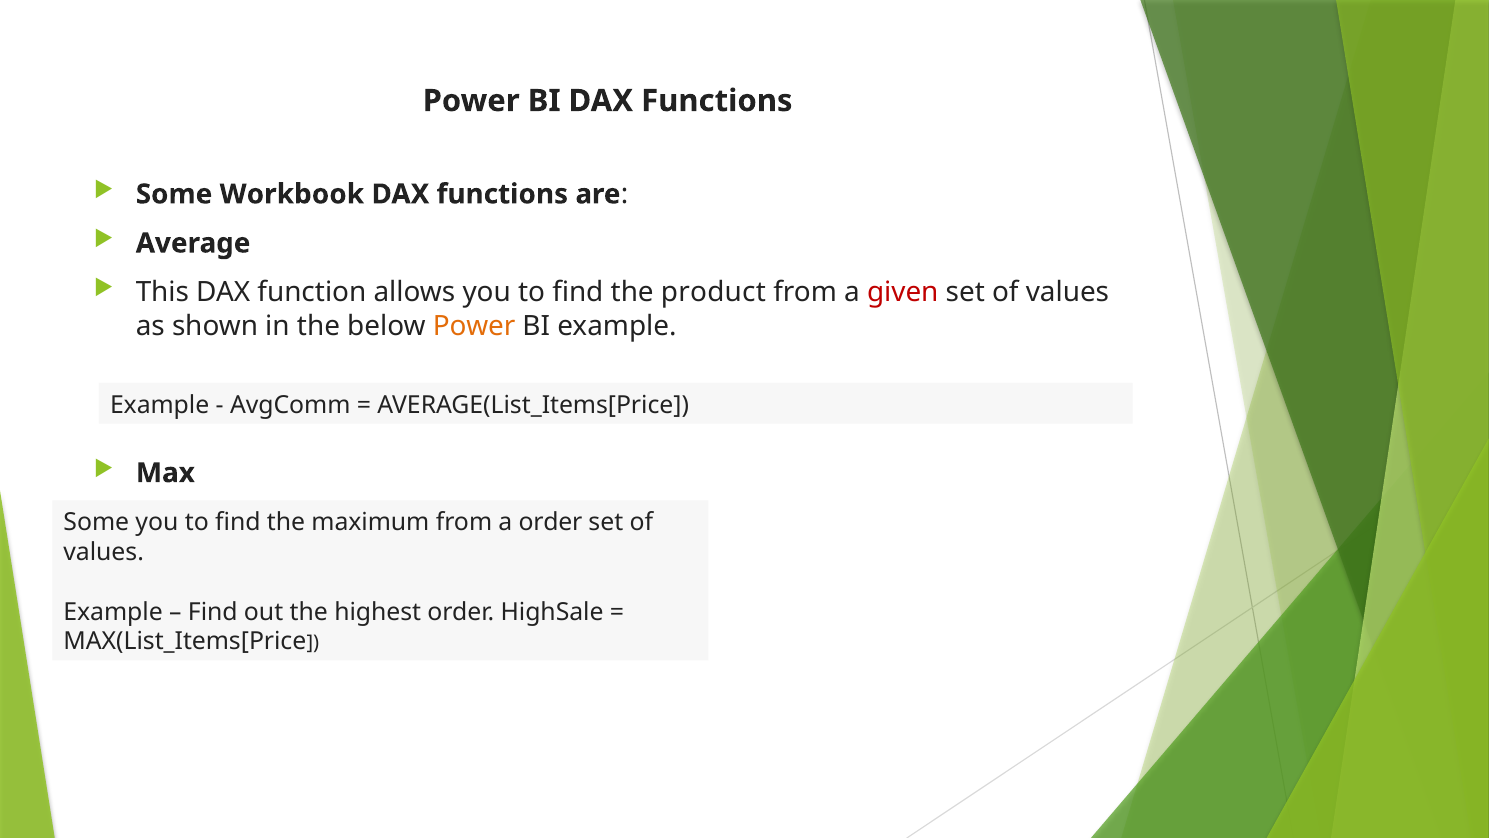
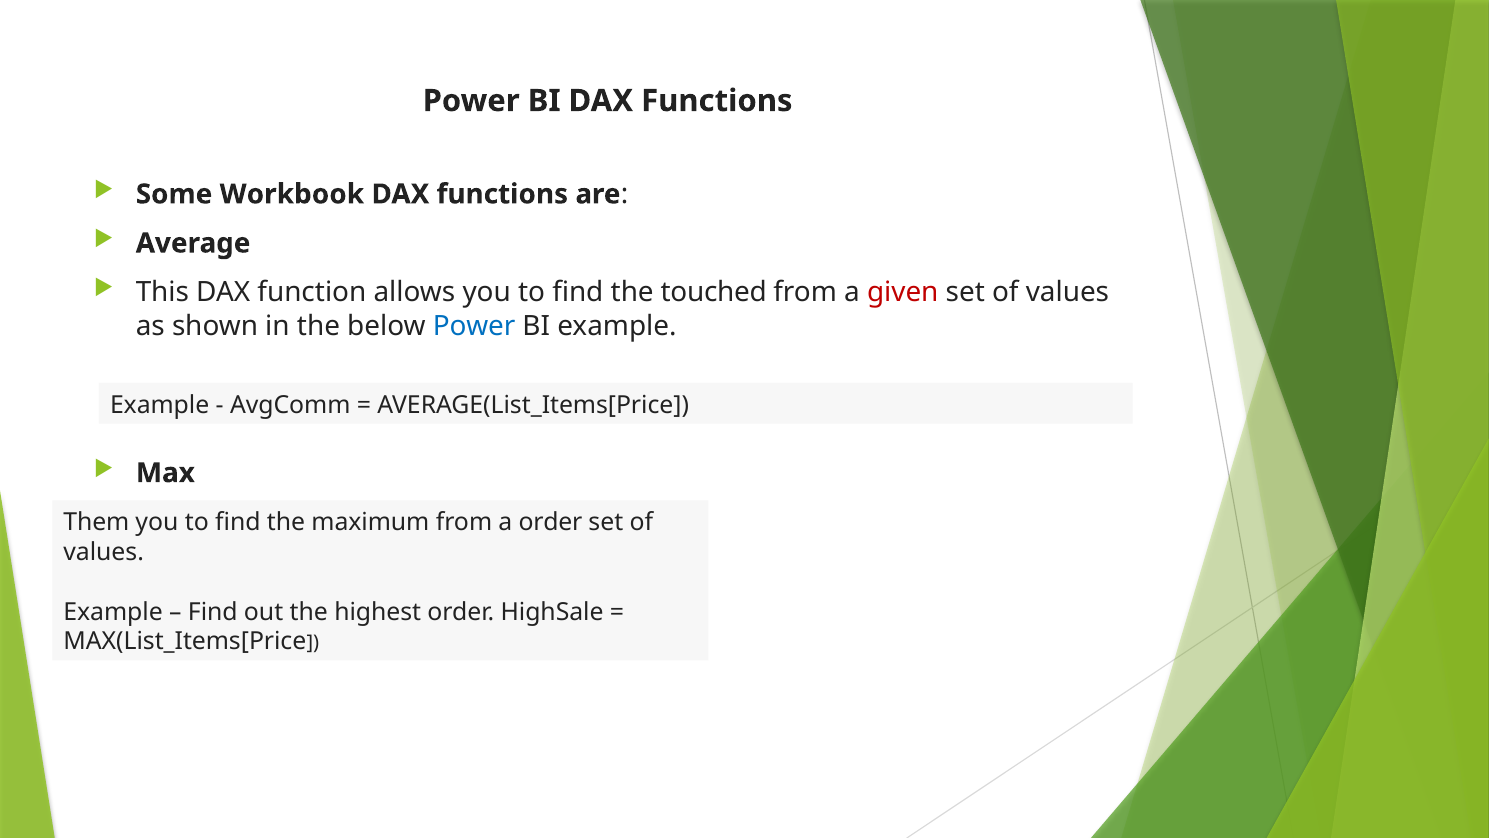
product: product -> touched
Power at (474, 326) colour: orange -> blue
Some at (96, 522): Some -> Them
